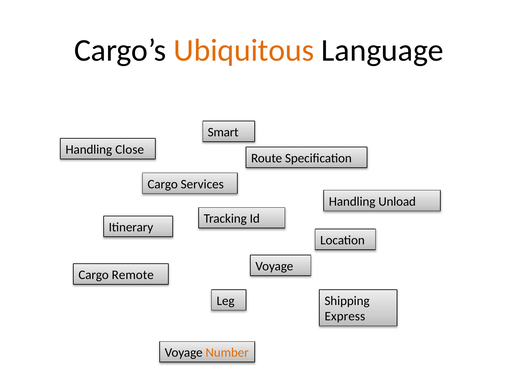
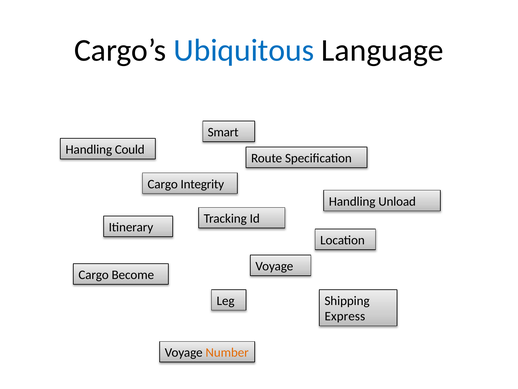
Ubiquitous colour: orange -> blue
Close: Close -> Could
Services: Services -> Integrity
Remote: Remote -> Become
